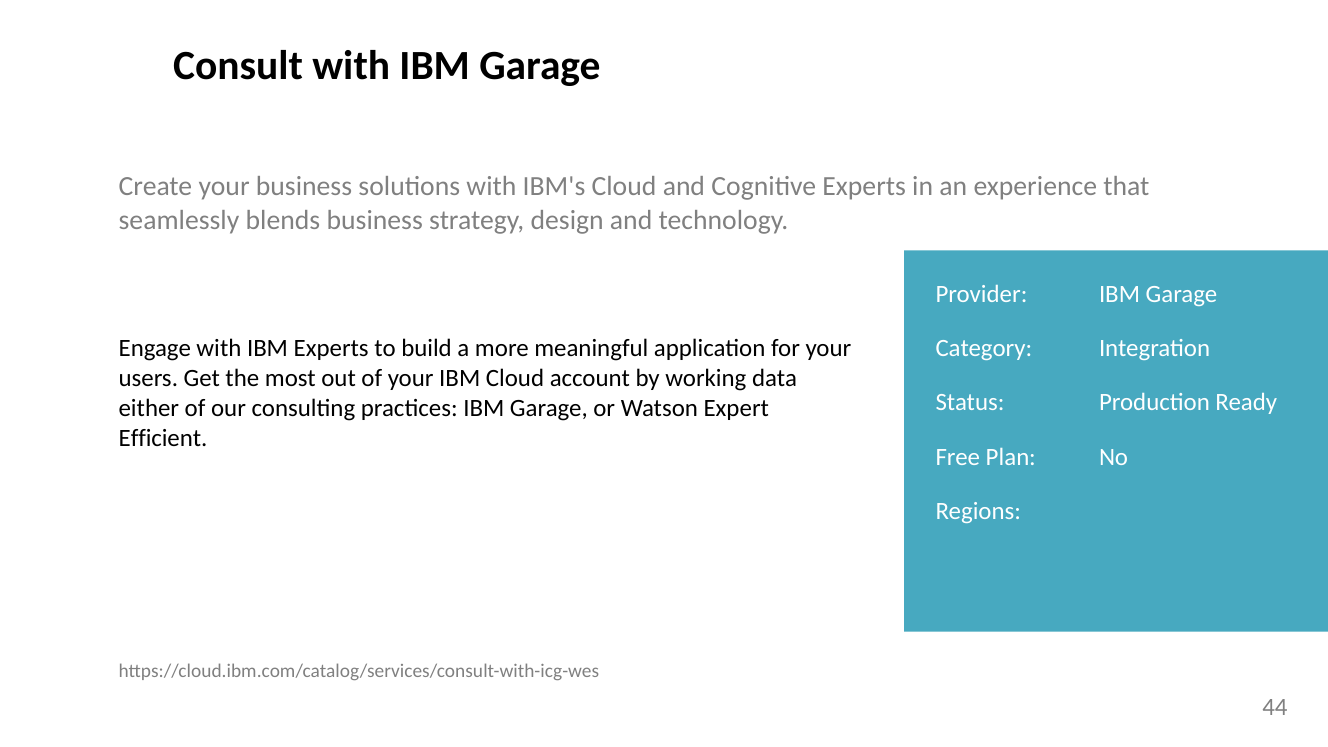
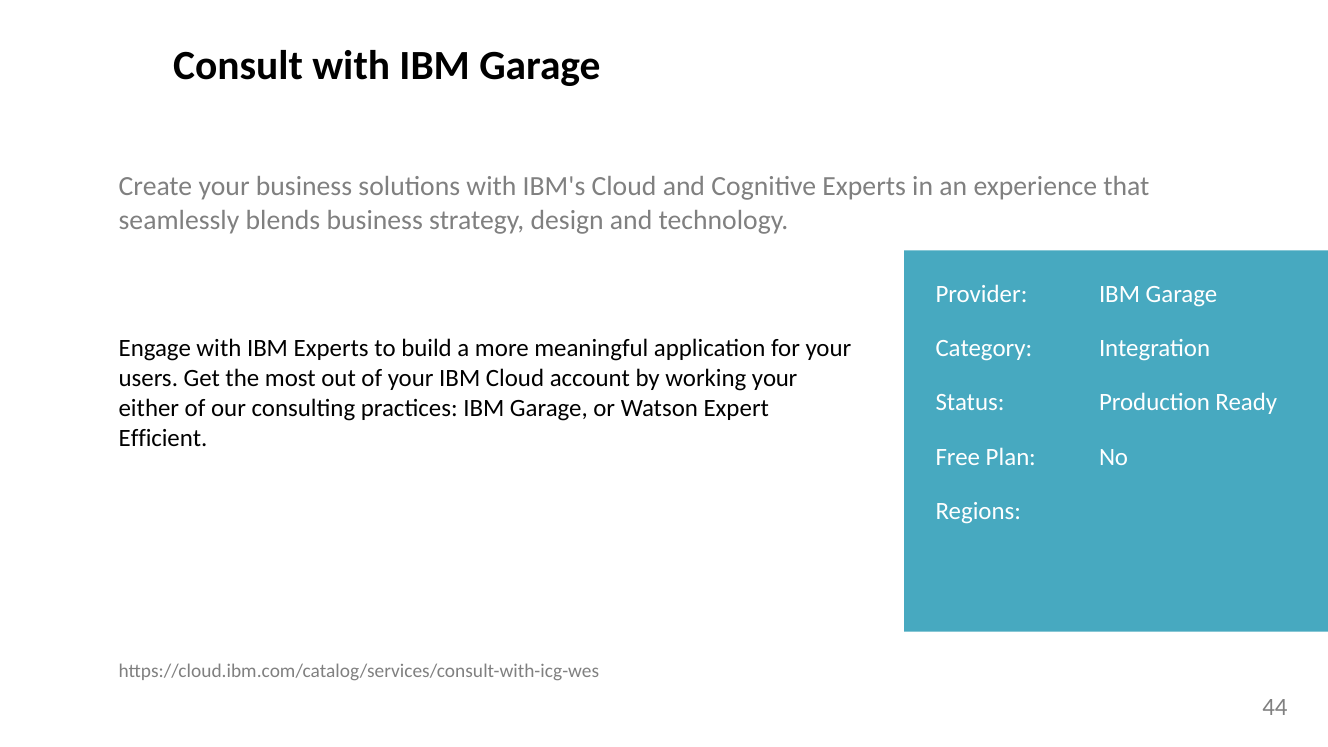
working data: data -> your
